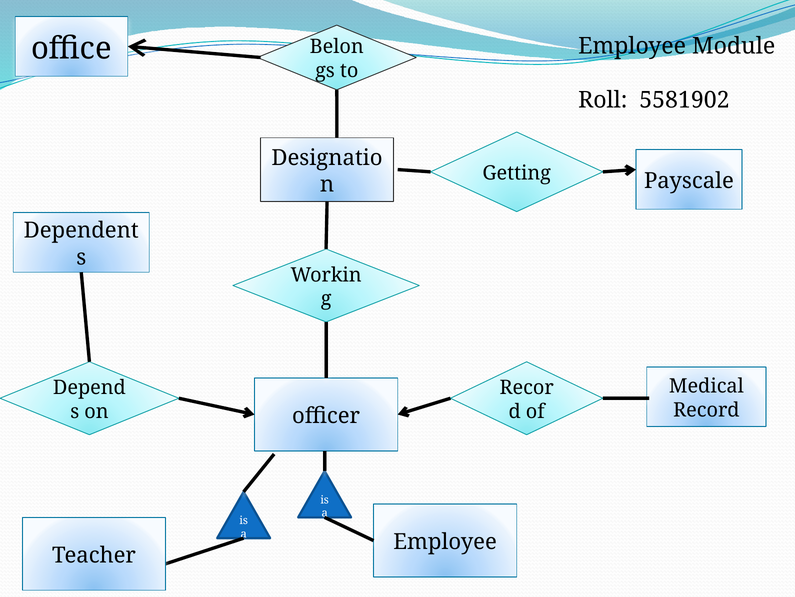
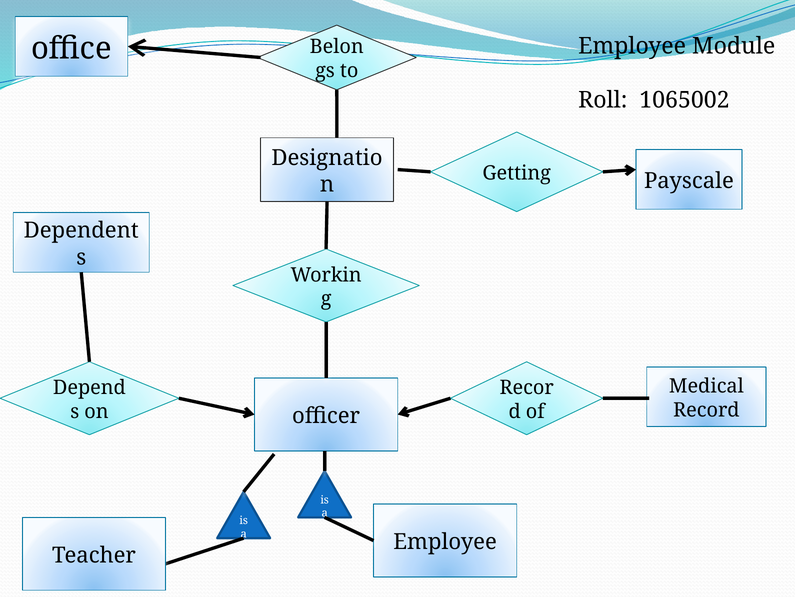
5581902: 5581902 -> 1065002
